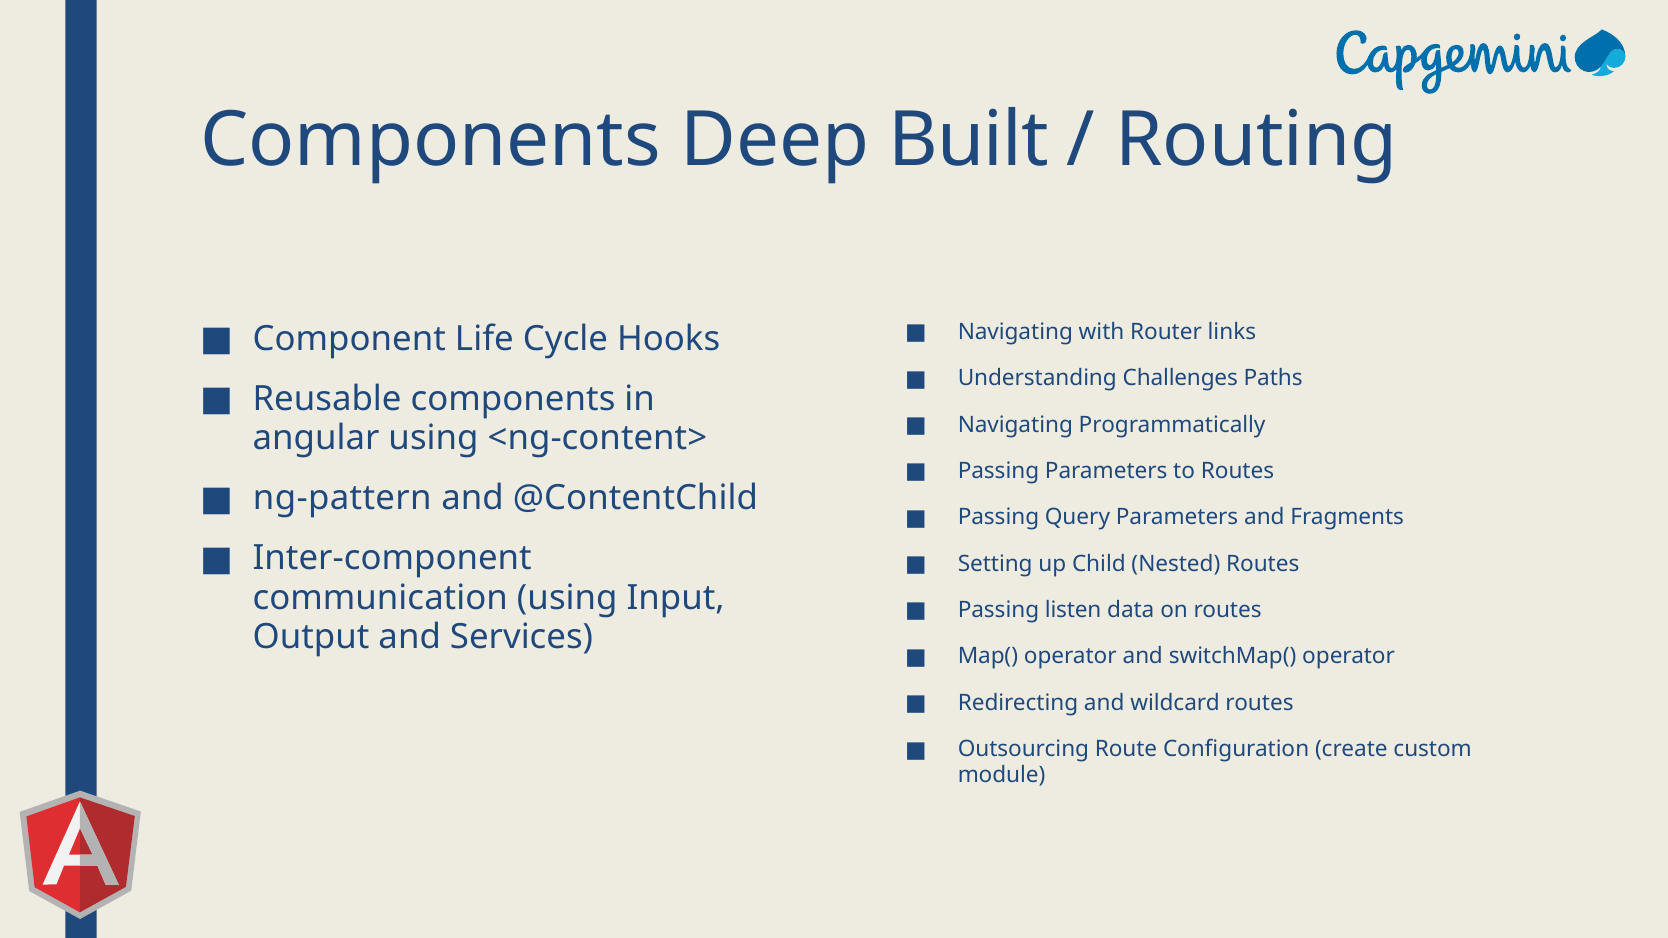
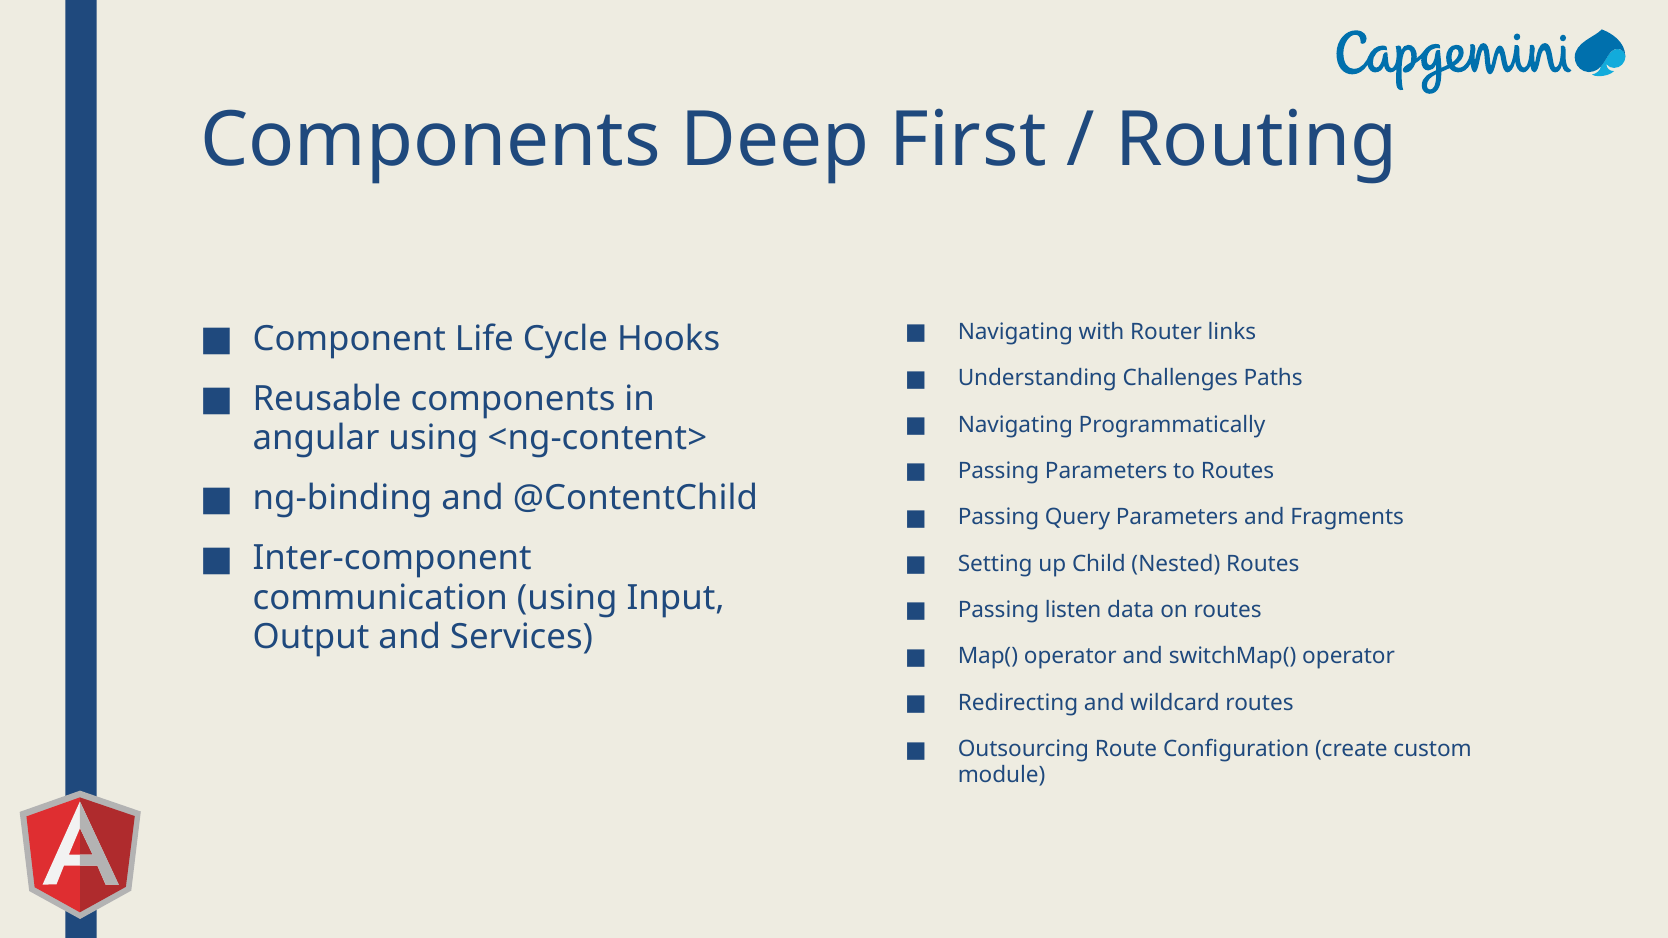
Built: Built -> First
ng-pattern: ng-pattern -> ng-binding
